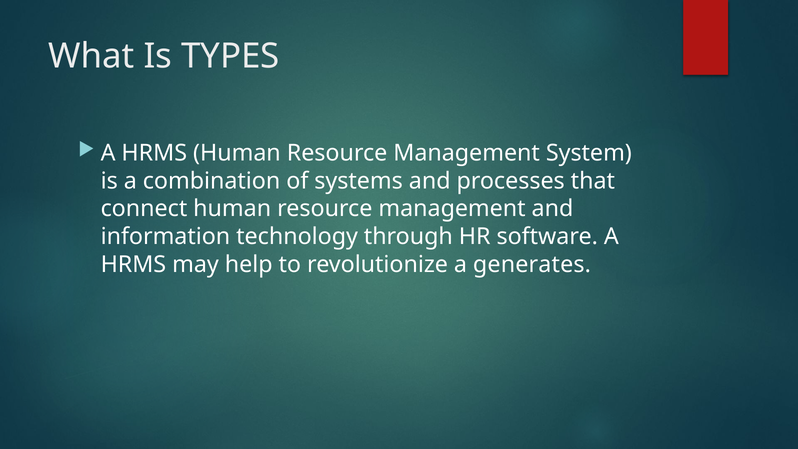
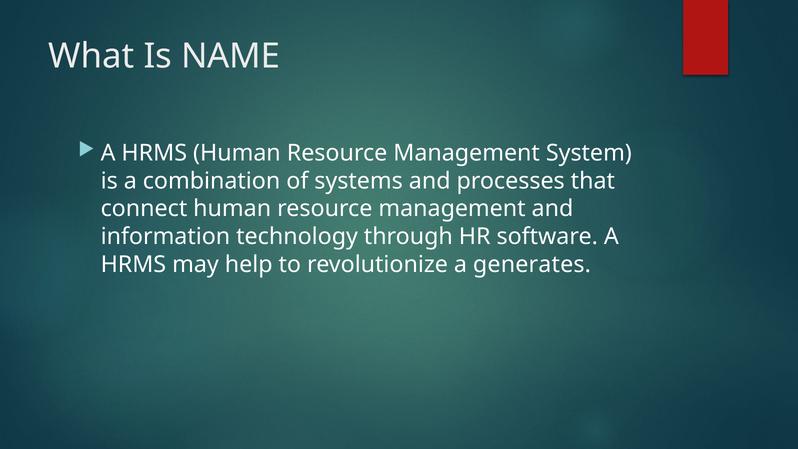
TYPES: TYPES -> NAME
